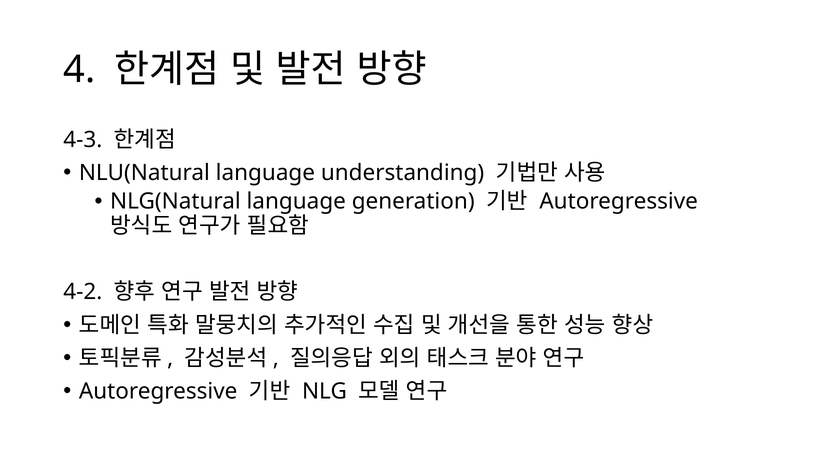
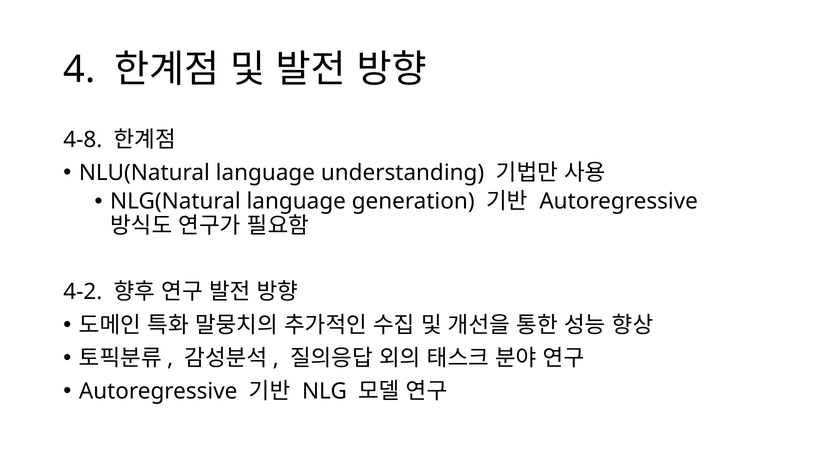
4-3: 4-3 -> 4-8
